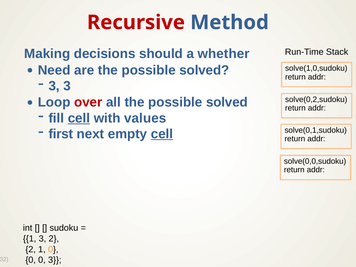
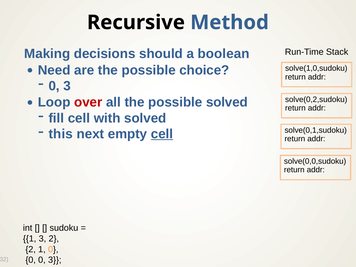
Recursive colour: red -> black
whether: whether -> boolean
are the possible solved: solved -> choice
3 at (54, 86): 3 -> 0
cell at (79, 118) underline: present -> none
with values: values -> solved
first: first -> this
